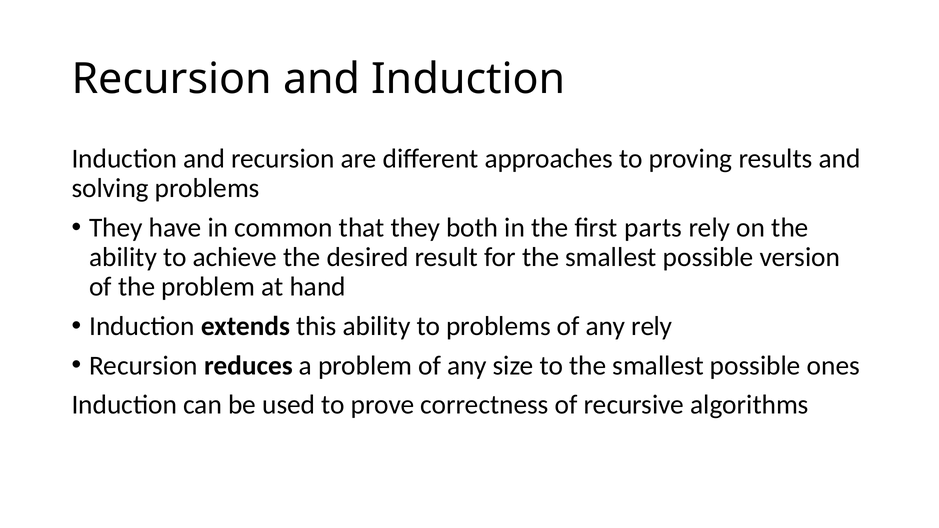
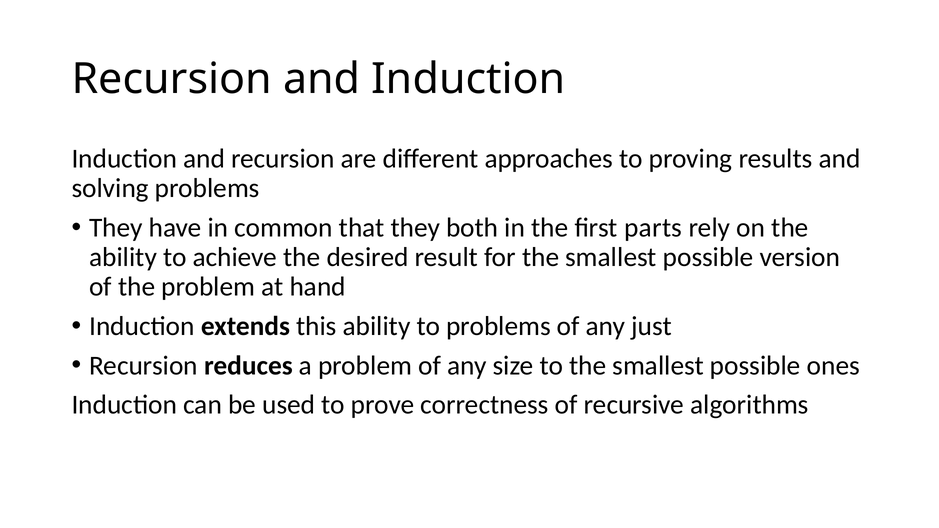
any rely: rely -> just
